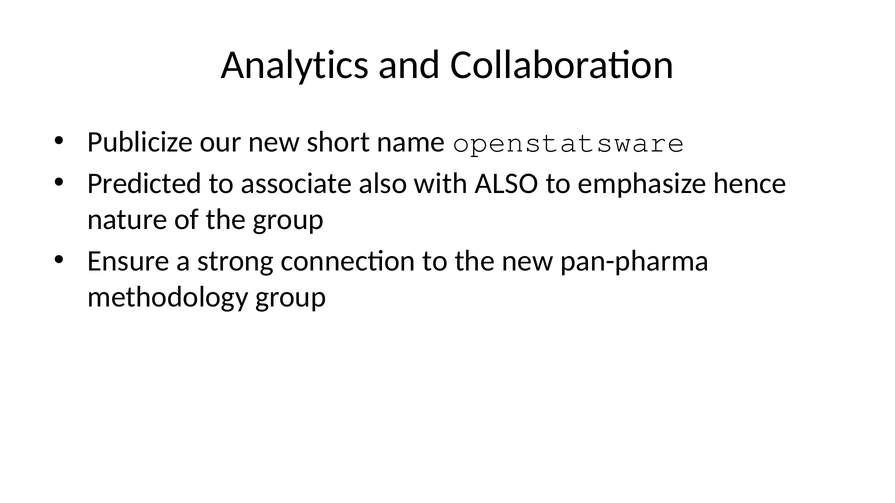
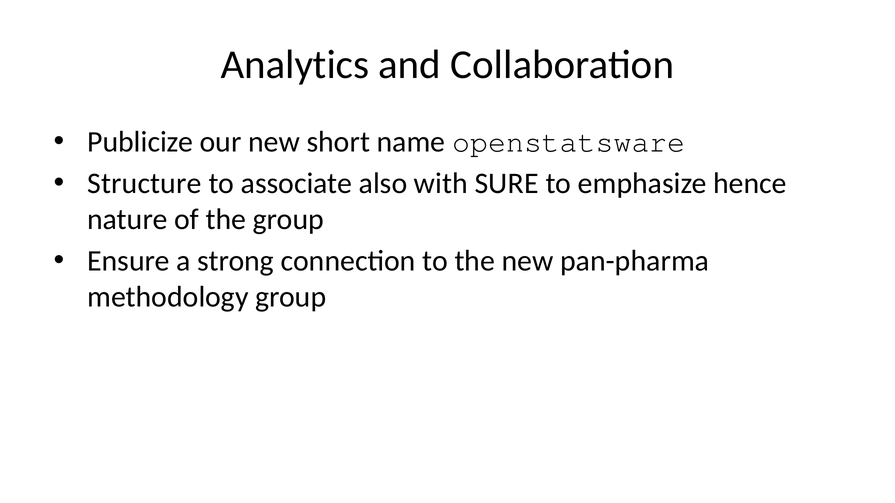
Predicted: Predicted -> Structure
with ALSO: ALSO -> SURE
